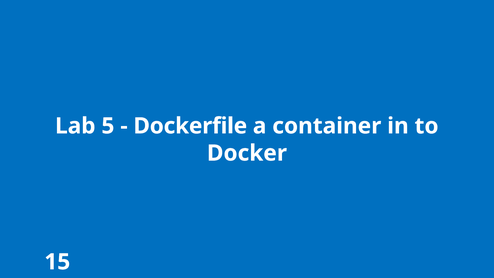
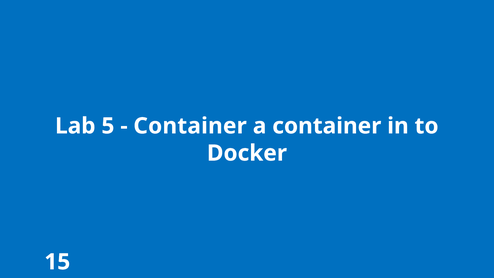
Dockerfile at (190, 126): Dockerfile -> Container
